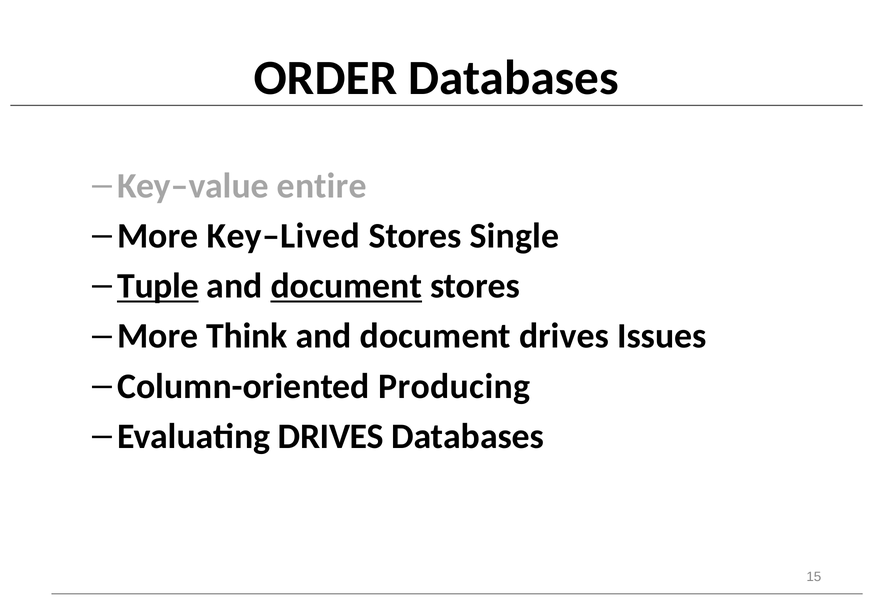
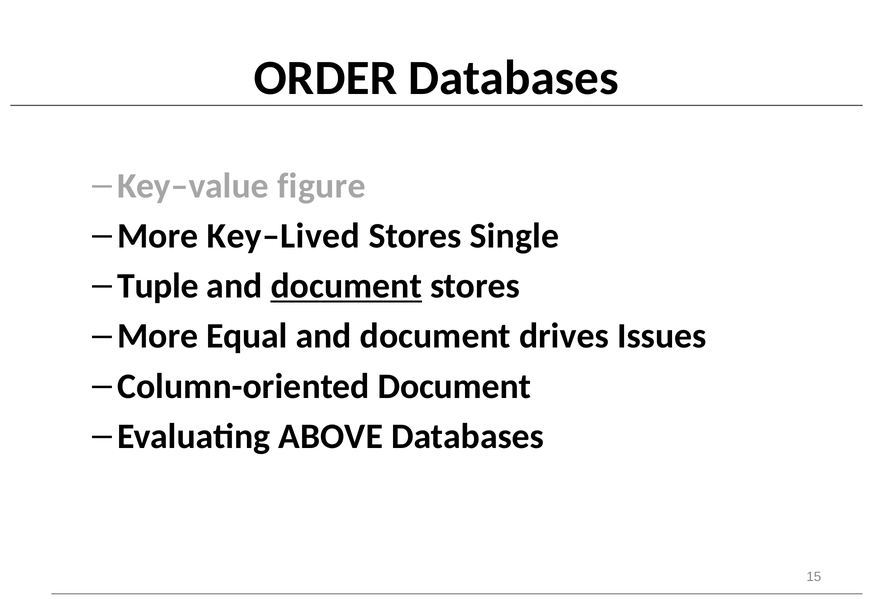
entire: entire -> figure
Tuple underline: present -> none
Think: Think -> Equal
Column-oriented Producing: Producing -> Document
Evaluating DRIVES: DRIVES -> ABOVE
